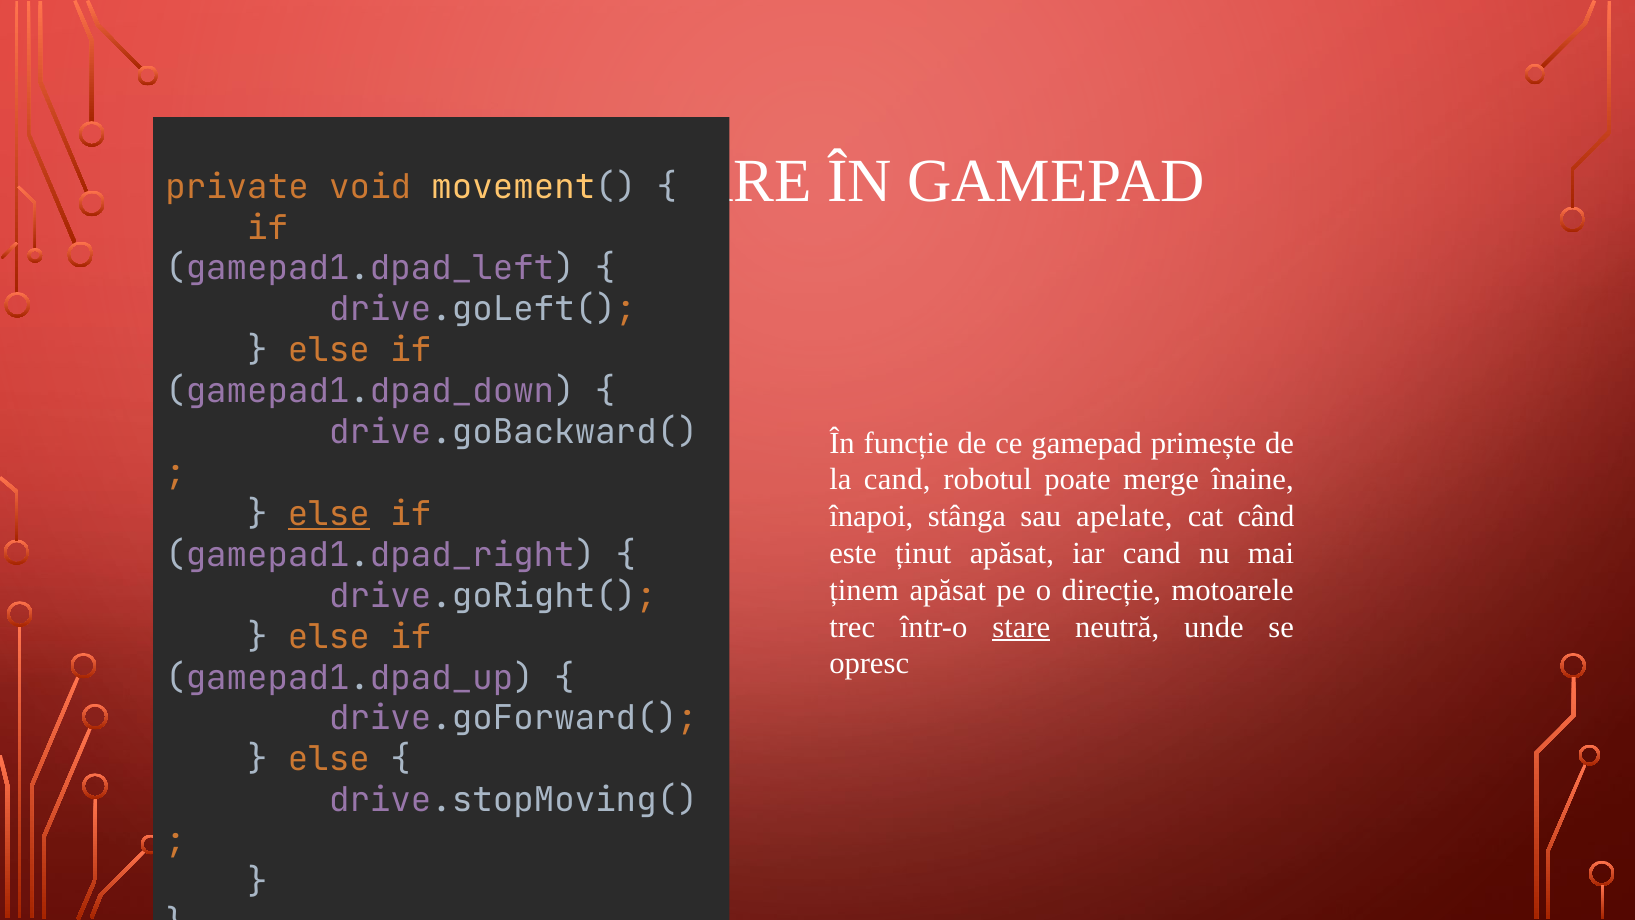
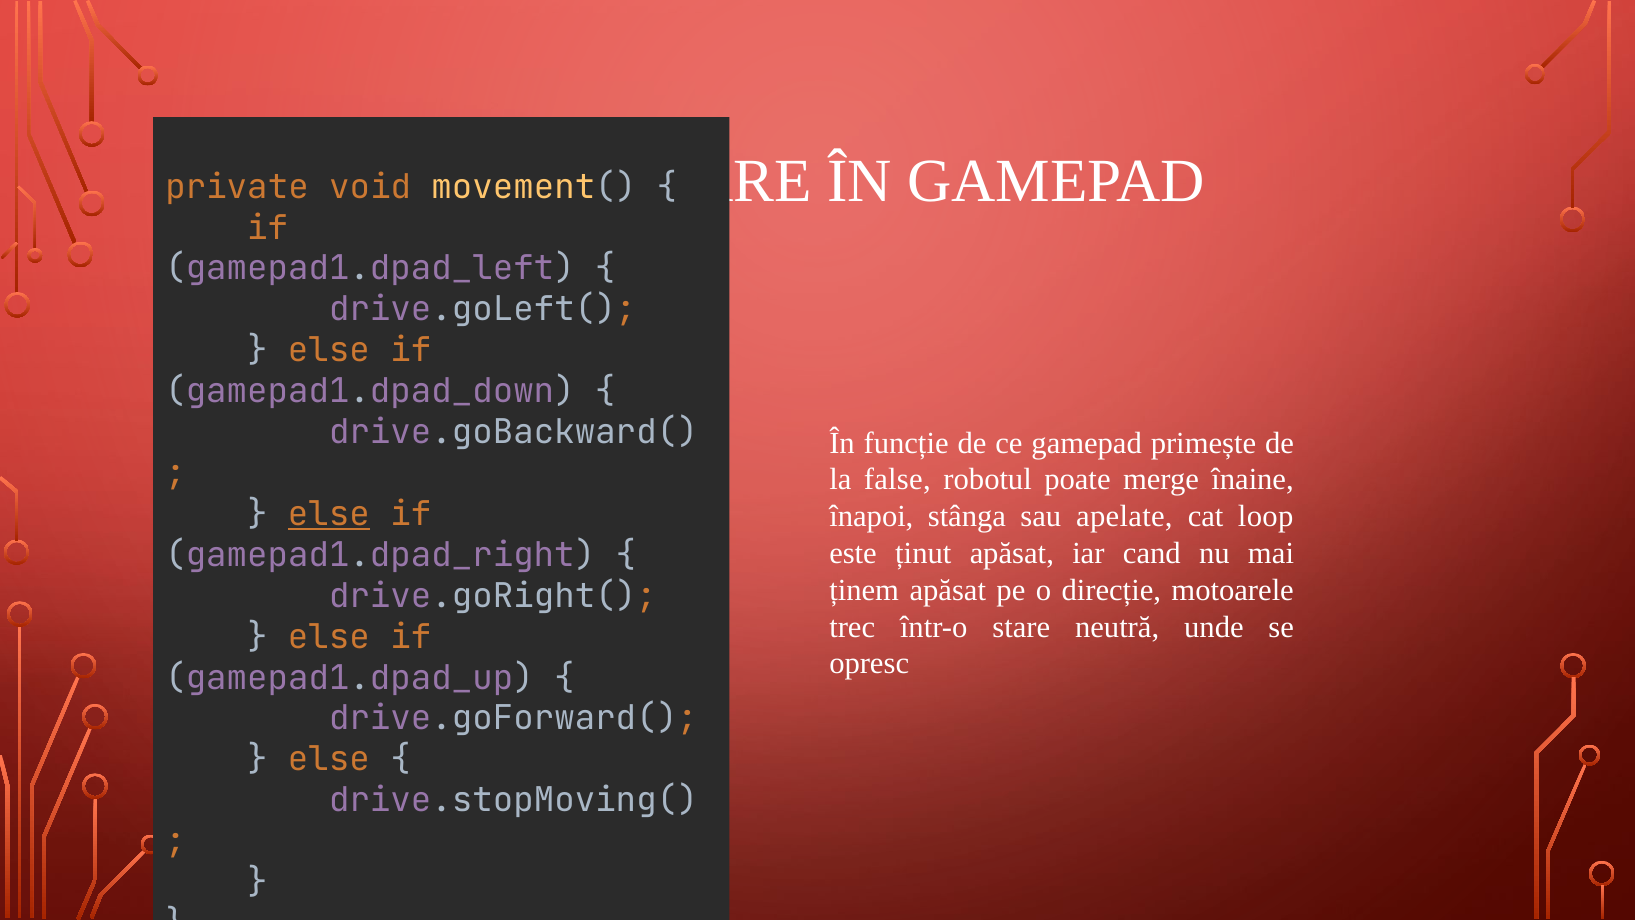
la cand: cand -> false
când: când -> loop
stare underline: present -> none
